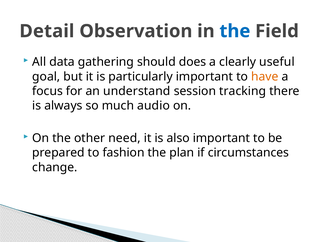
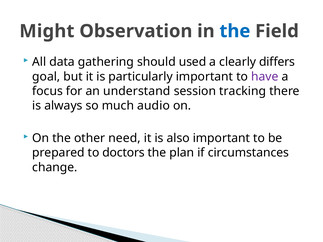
Detail: Detail -> Might
does: does -> used
useful: useful -> differs
have colour: orange -> purple
fashion: fashion -> doctors
